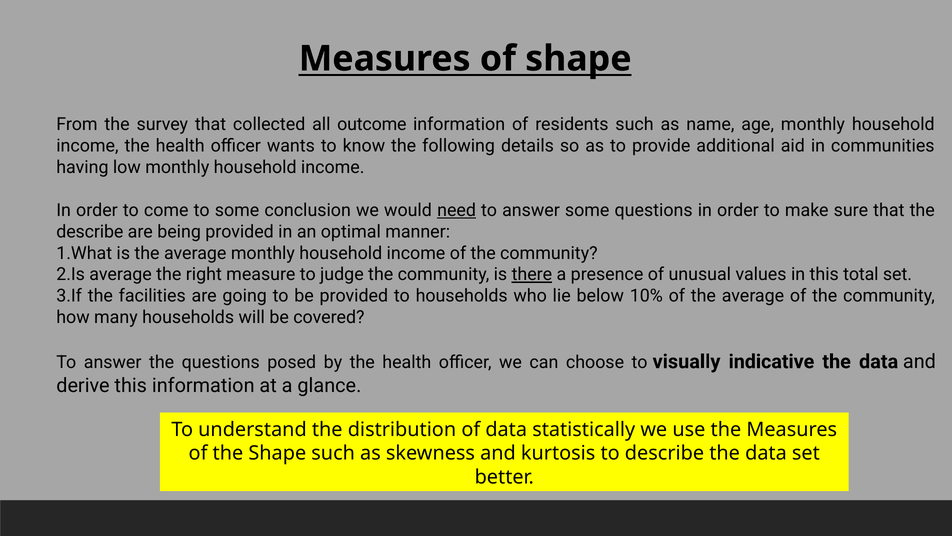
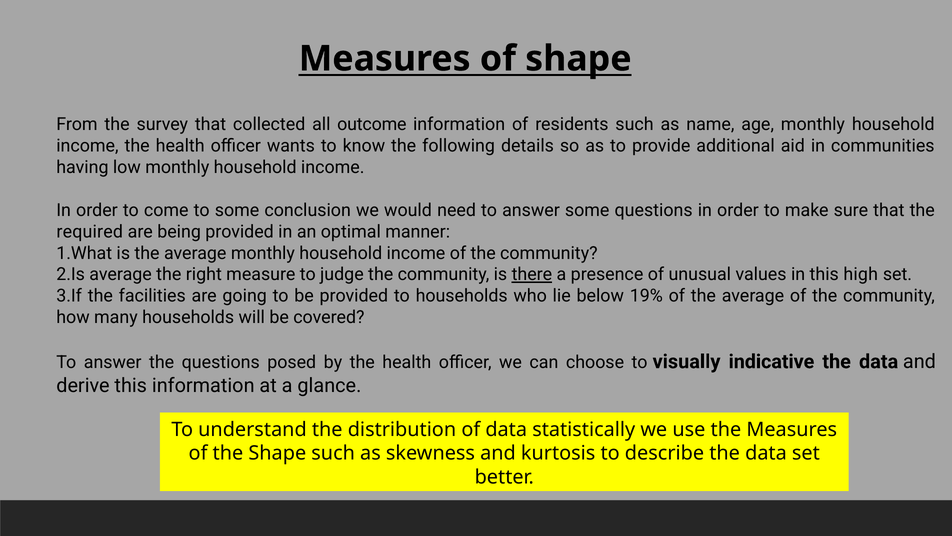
need underline: present -> none
describe at (90, 231): describe -> required
total: total -> high
10%: 10% -> 19%
